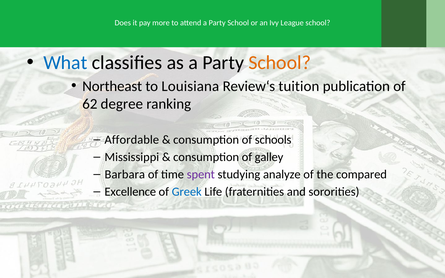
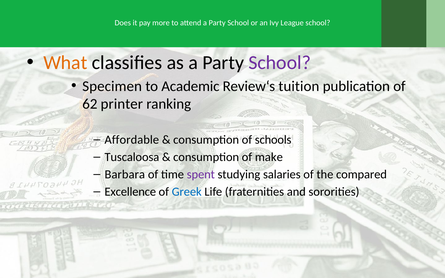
What colour: blue -> orange
School at (280, 63) colour: orange -> purple
Northeast: Northeast -> Specimen
Louisiana: Louisiana -> Academic
degree: degree -> printer
Mississippi: Mississippi -> Tuscaloosa
galley: galley -> make
analyze: analyze -> salaries
